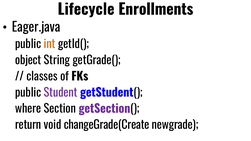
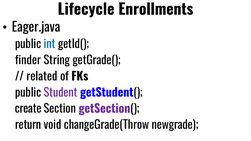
int colour: orange -> blue
object: object -> finder
classes: classes -> related
where: where -> create
changeGrade(Create: changeGrade(Create -> changeGrade(Throw
